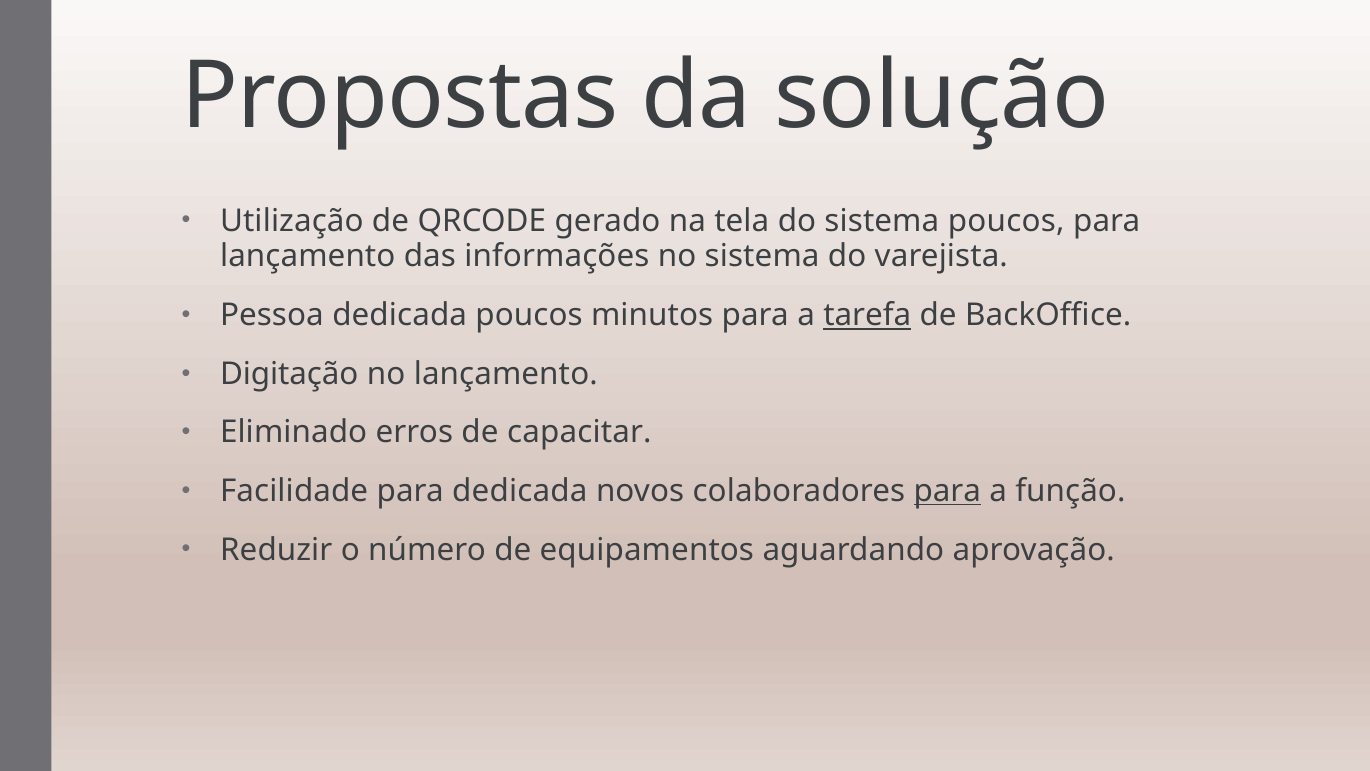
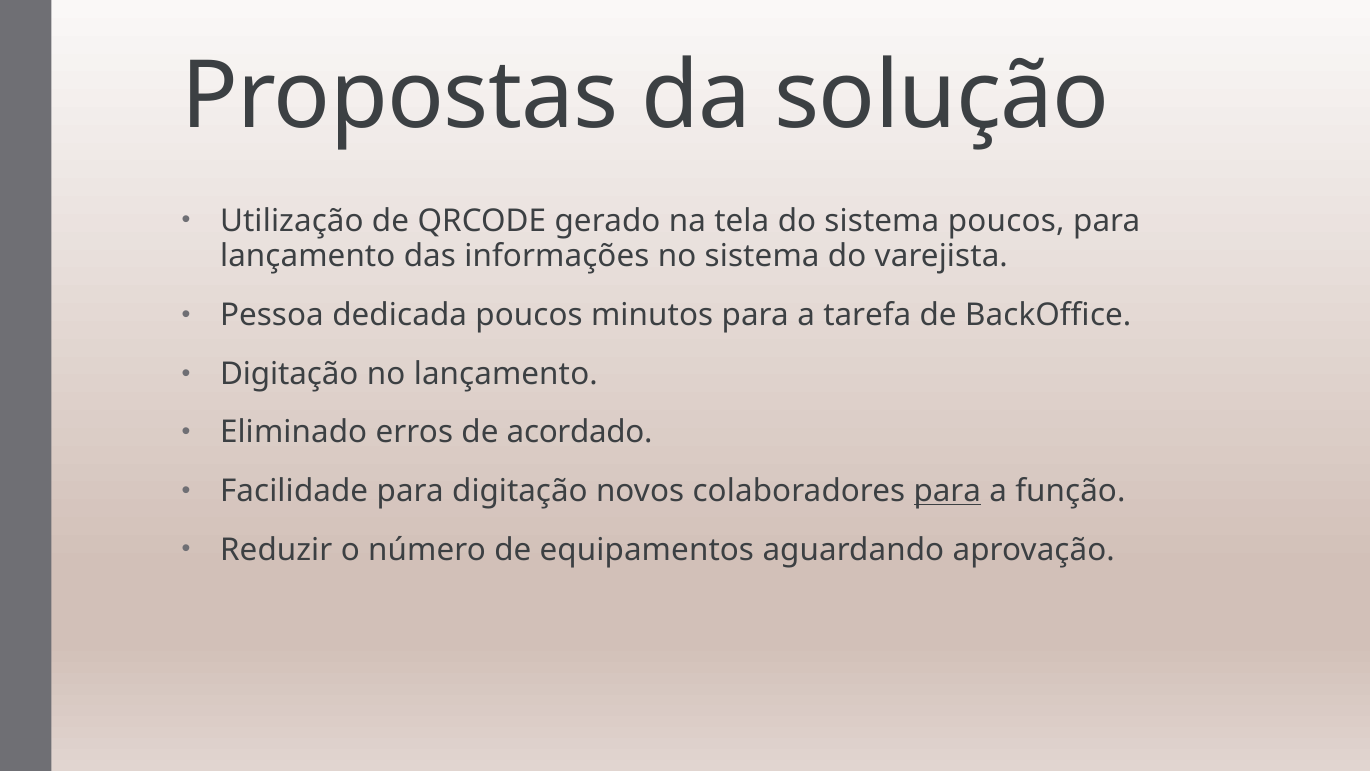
tarefa underline: present -> none
capacitar: capacitar -> acordado
para dedicada: dedicada -> digitação
